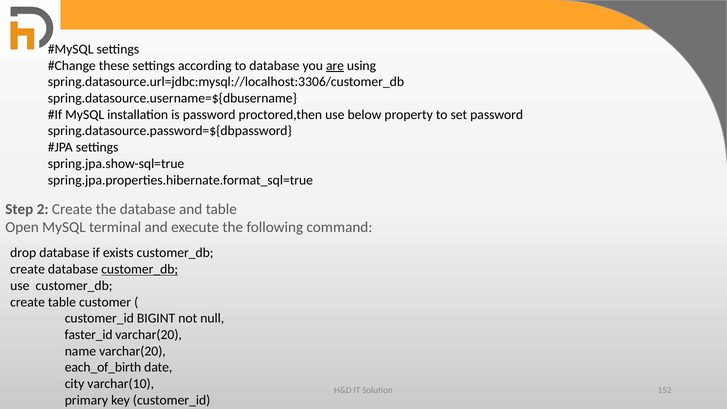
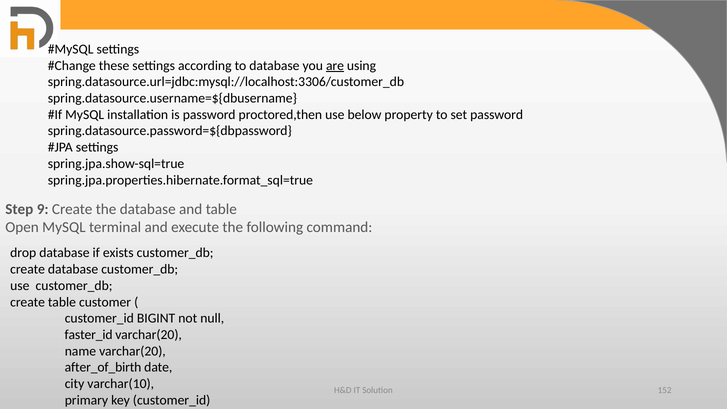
2: 2 -> 9
customer_db at (140, 269) underline: present -> none
each_of_birth: each_of_birth -> after_of_birth
